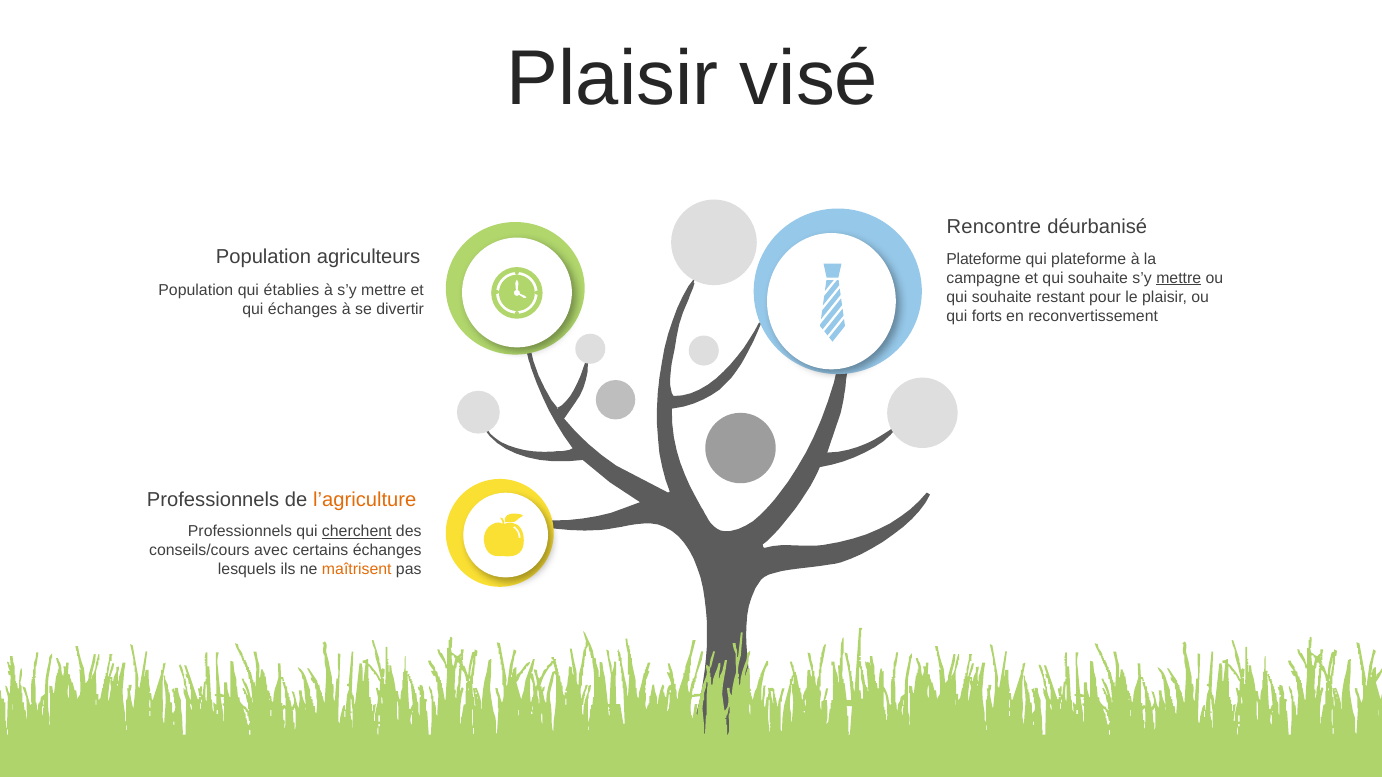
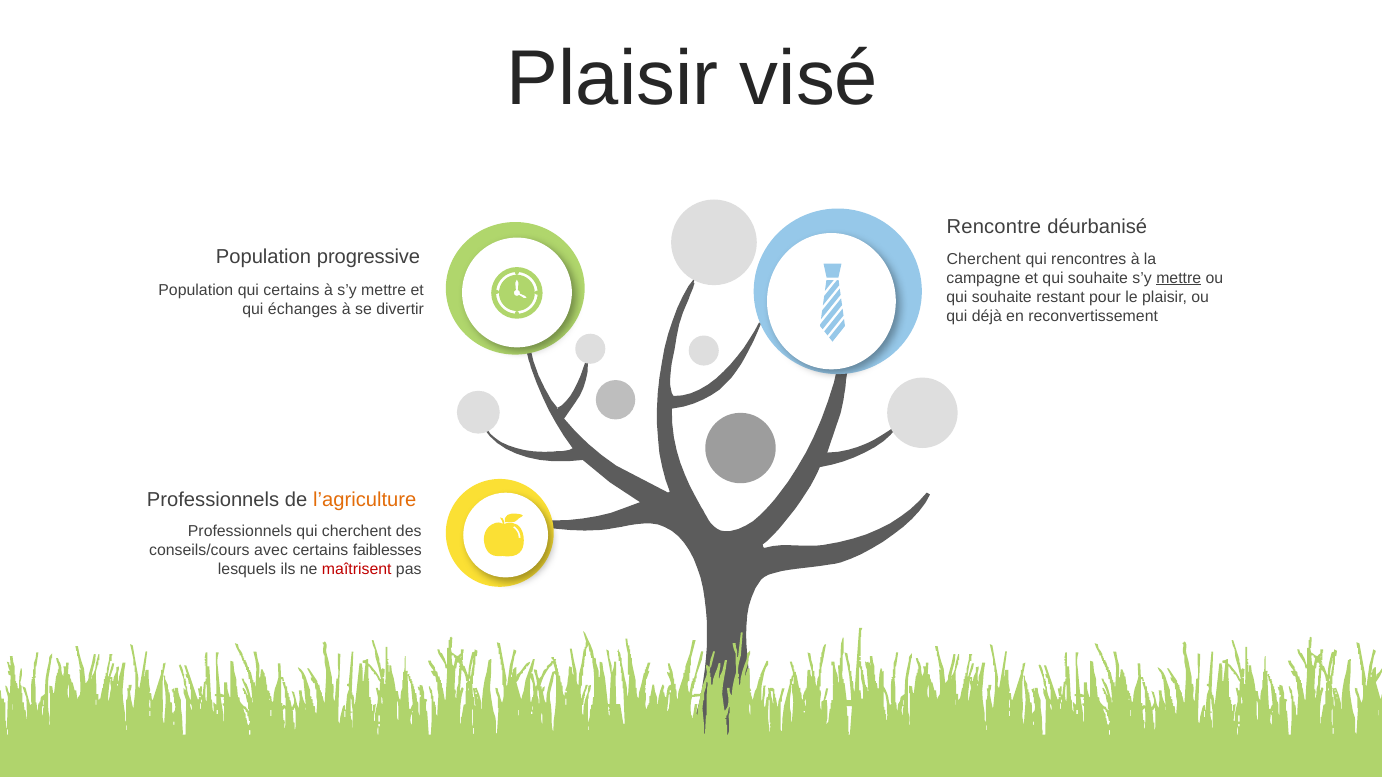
agriculteurs: agriculteurs -> progressive
Plateforme at (984, 259): Plateforme -> Cherchent
qui plateforme: plateforme -> rencontres
qui établies: établies -> certains
forts: forts -> déjà
cherchent at (357, 532) underline: present -> none
certains échanges: échanges -> faiblesses
maîtrisent colour: orange -> red
